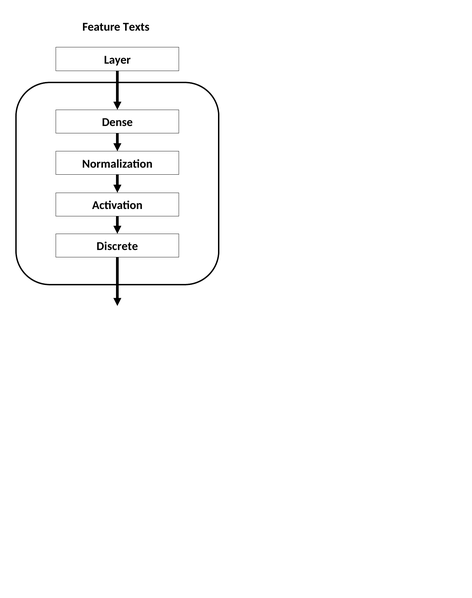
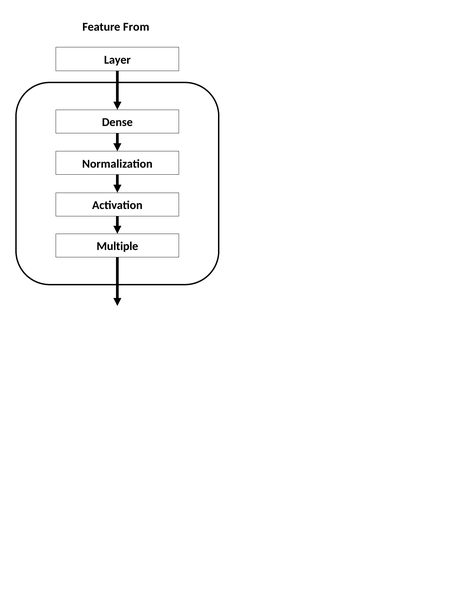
Texts: Texts -> From
Discrete: Discrete -> Multiple
